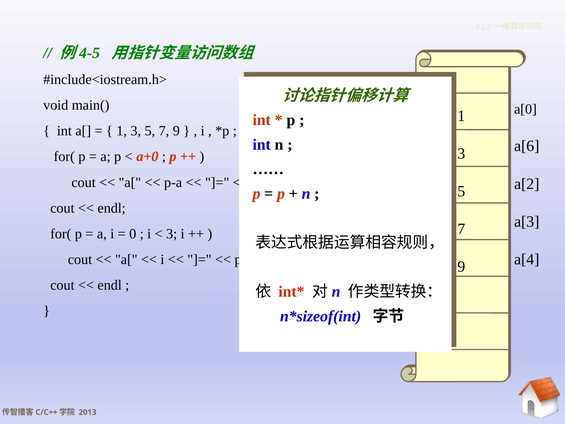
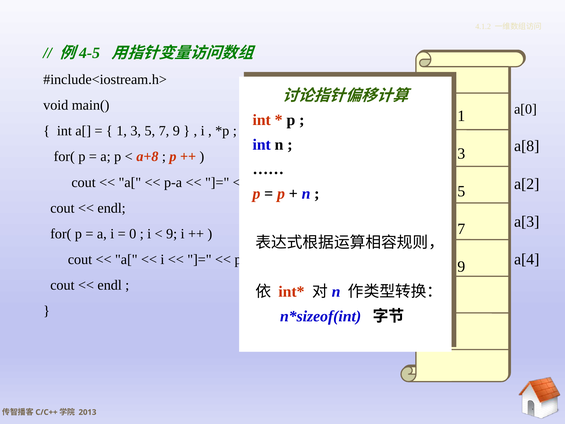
a[6: a[6 -> a[8
a+0: a+0 -> a+8
3 at (172, 234): 3 -> 9
